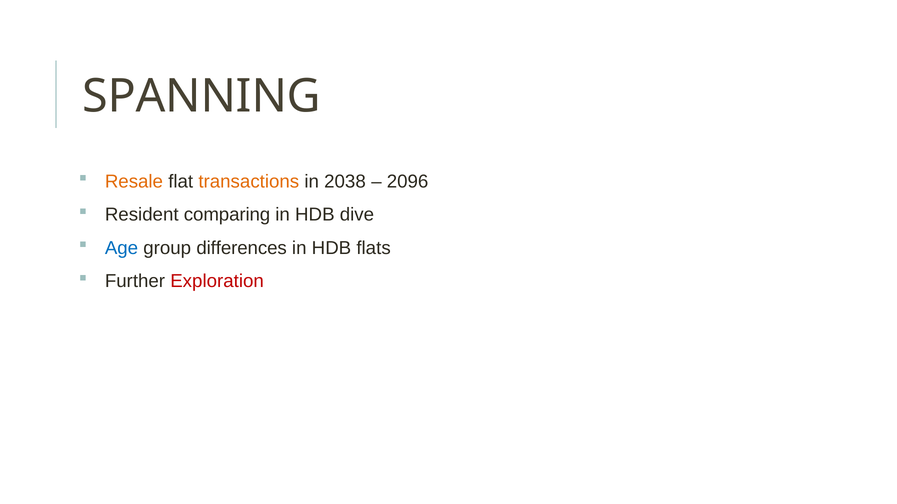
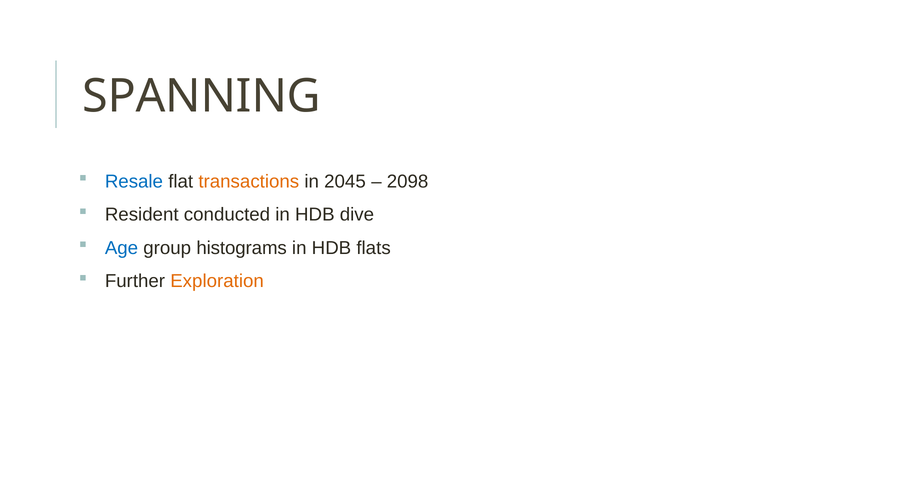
Resale colour: orange -> blue
2038: 2038 -> 2045
2096: 2096 -> 2098
comparing: comparing -> conducted
differences: differences -> histograms
Exploration colour: red -> orange
